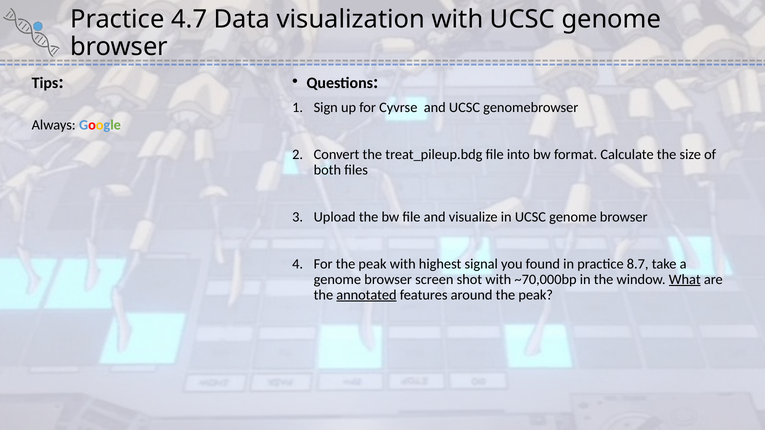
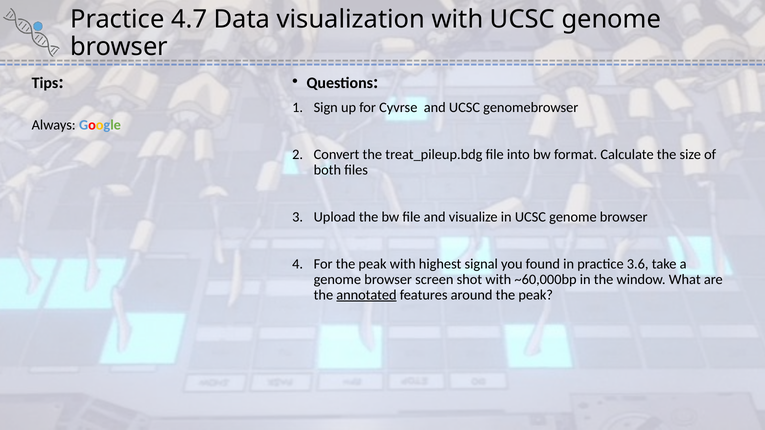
8.7: 8.7 -> 3.6
~70,000bp: ~70,000bp -> ~60,000bp
What underline: present -> none
